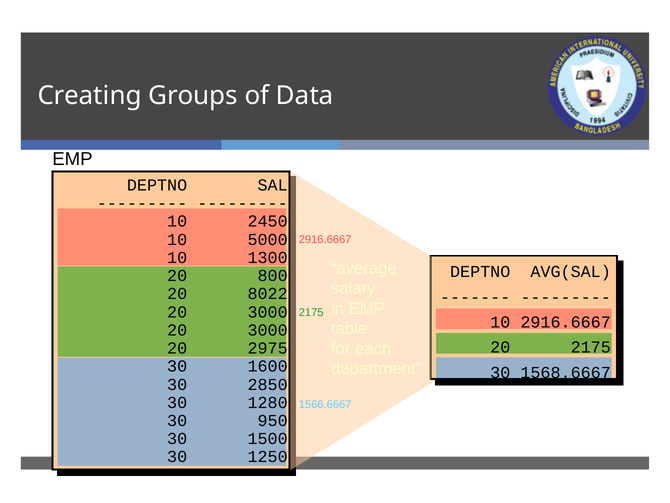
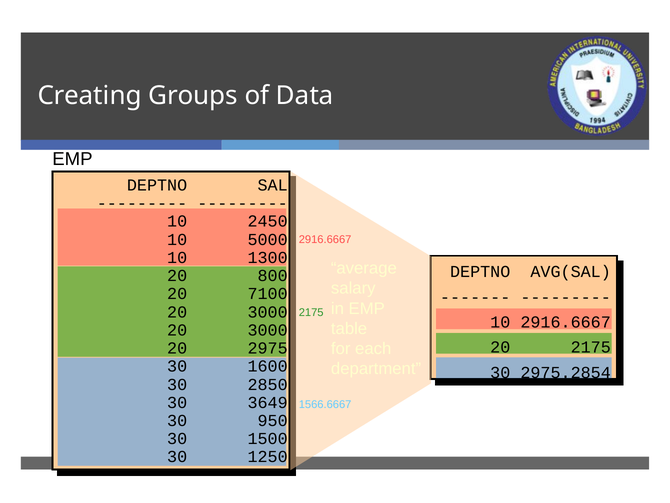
8022: 8022 -> 7100
1568.6667: 1568.6667 -> 2975.2854
1280: 1280 -> 3649
